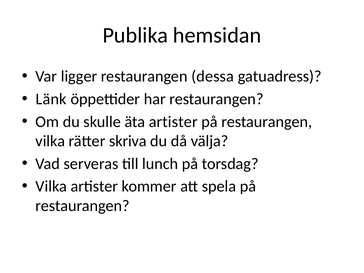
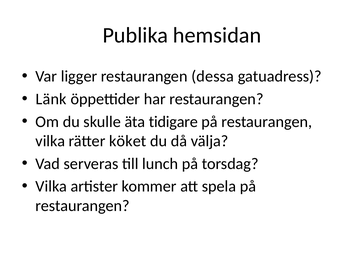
äta artister: artister -> tidigare
skriva: skriva -> köket
